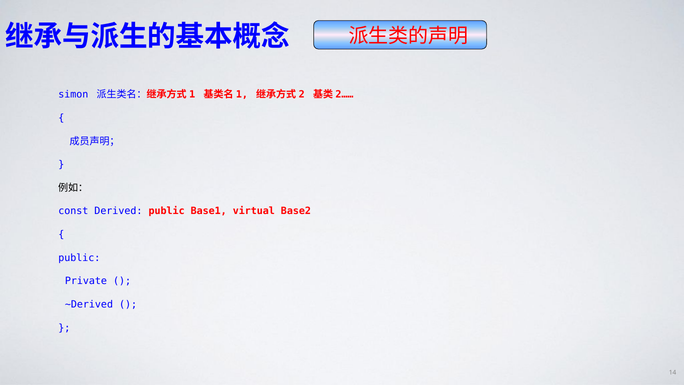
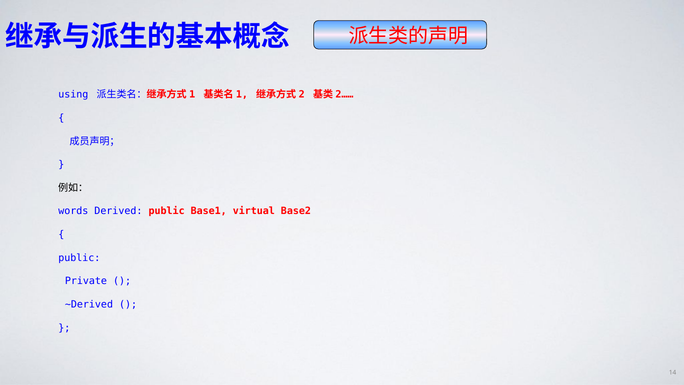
simon: simon -> using
const: const -> words
